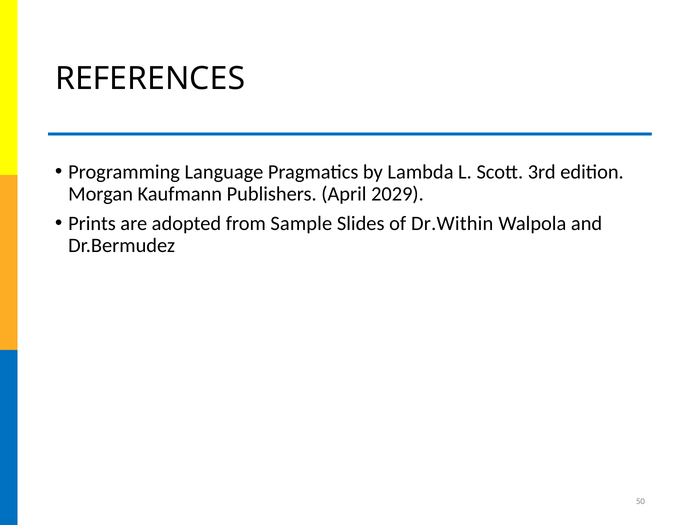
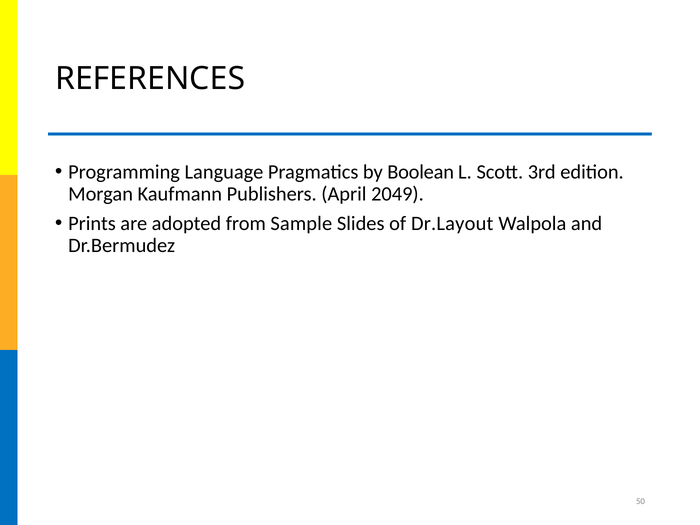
Lambda: Lambda -> Boolean
2029: 2029 -> 2049
Dr.Within: Dr.Within -> Dr.Layout
